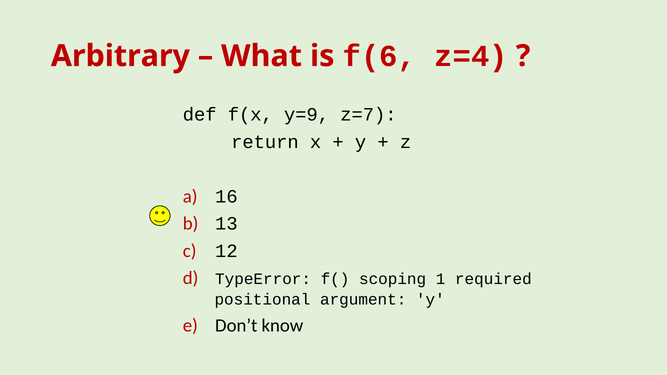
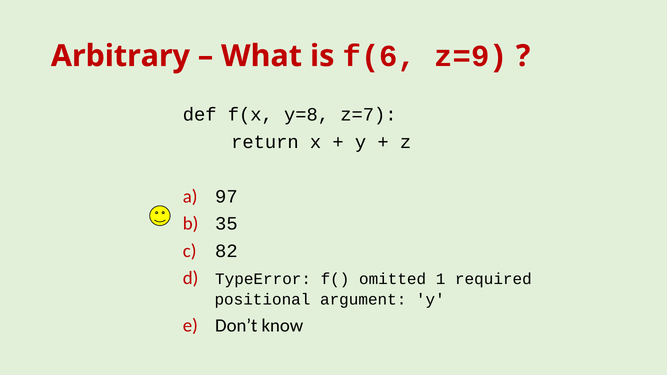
z=4: z=4 -> z=9
y=9: y=9 -> y=8
16: 16 -> 97
13: 13 -> 35
12: 12 -> 82
scoping: scoping -> omitted
